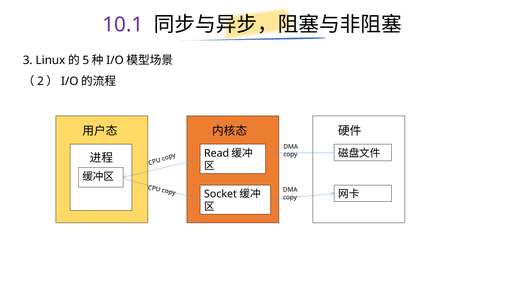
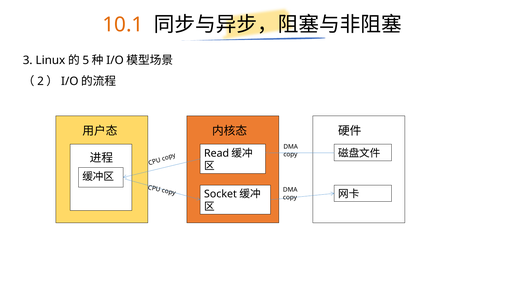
10.1 colour: purple -> orange
